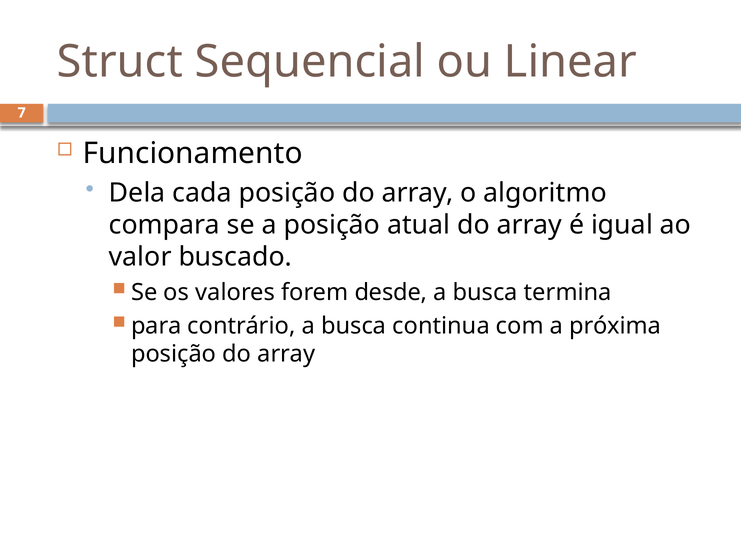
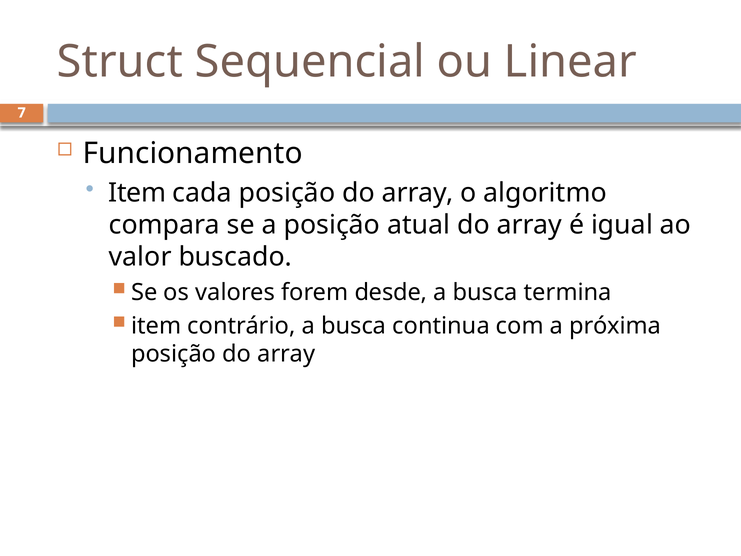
Dela at (137, 193): Dela -> Item
para at (156, 326): para -> item
